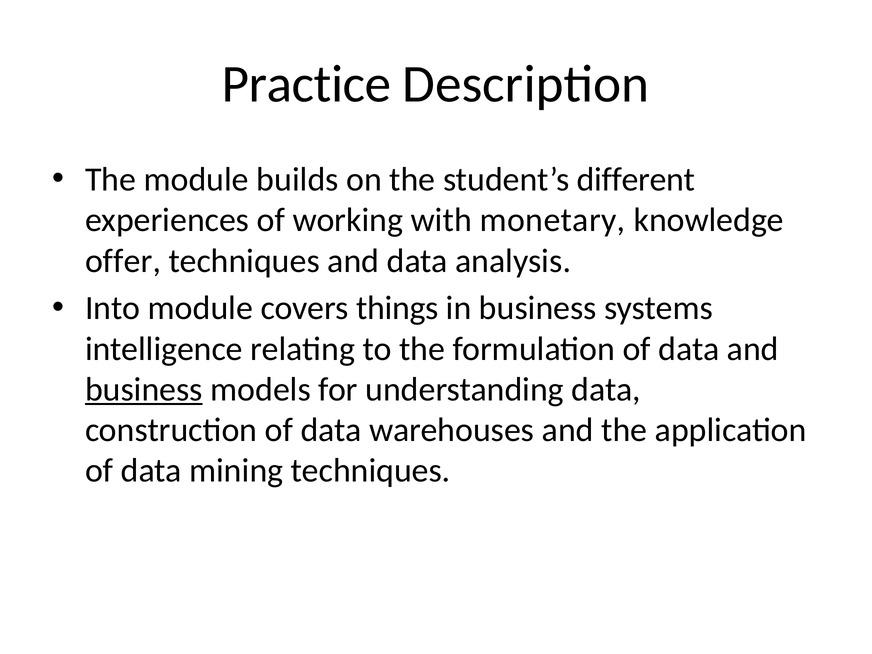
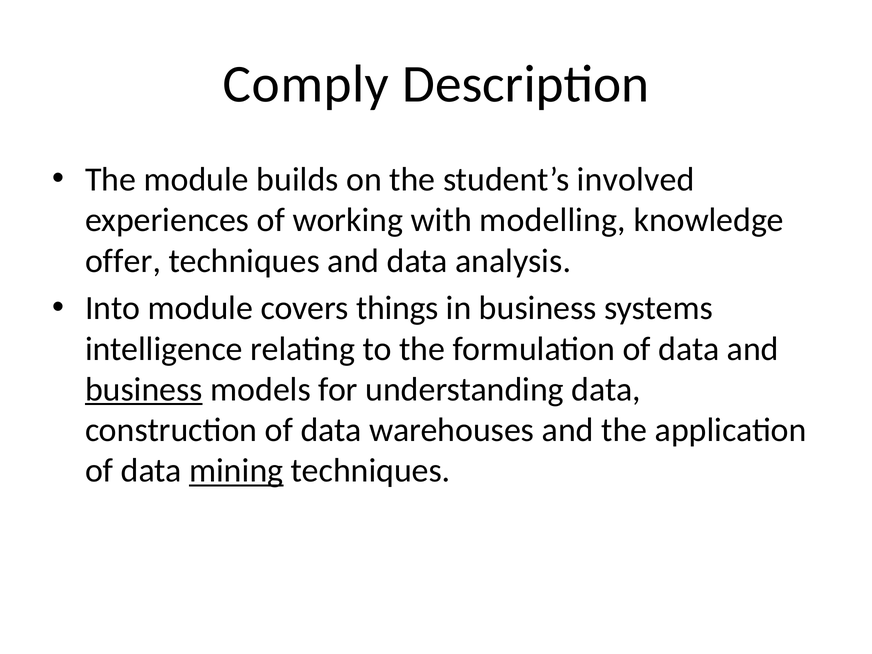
Practice: Practice -> Comply
different: different -> involved
monetary: monetary -> modelling
mining underline: none -> present
